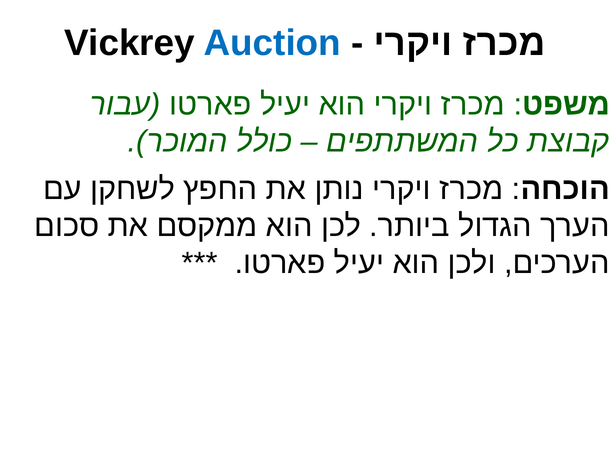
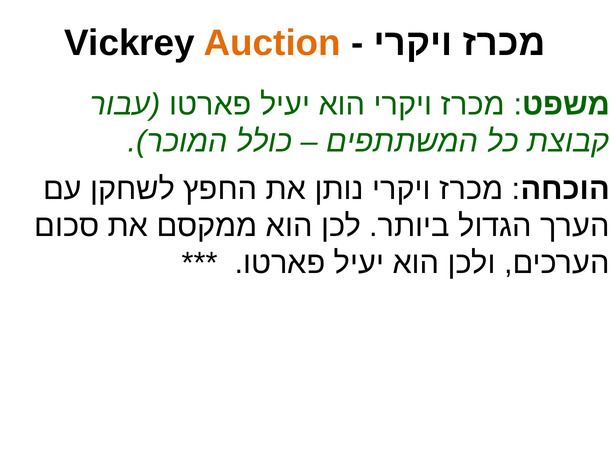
Auction colour: blue -> orange
